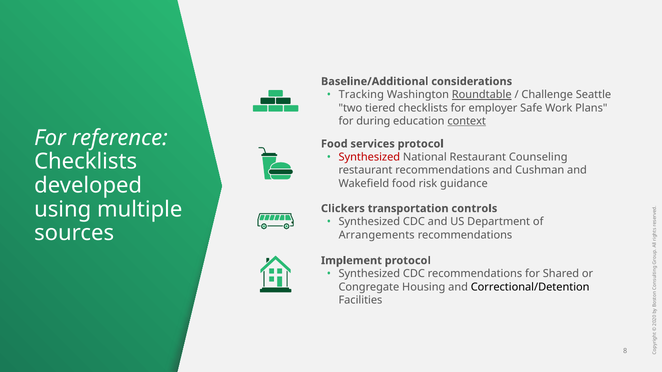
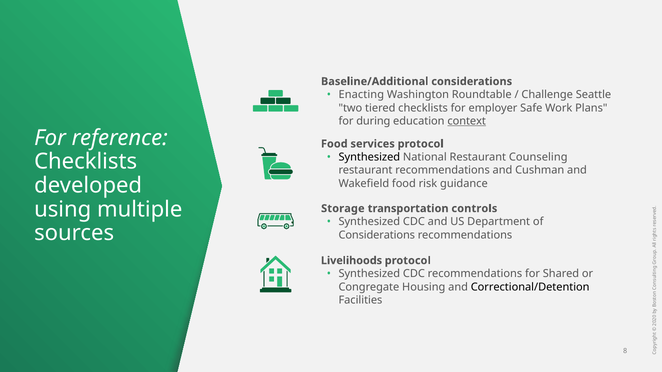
Tracking: Tracking -> Enacting
Roundtable underline: present -> none
Synthesized at (369, 157) colour: red -> black
Clickers: Clickers -> Storage
Arrangements at (377, 235): Arrangements -> Considerations
Implement: Implement -> Livelihoods
